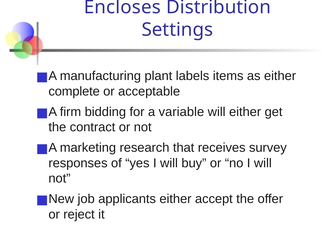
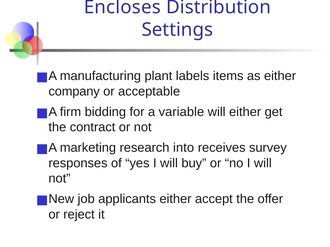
complete: complete -> company
that: that -> into
